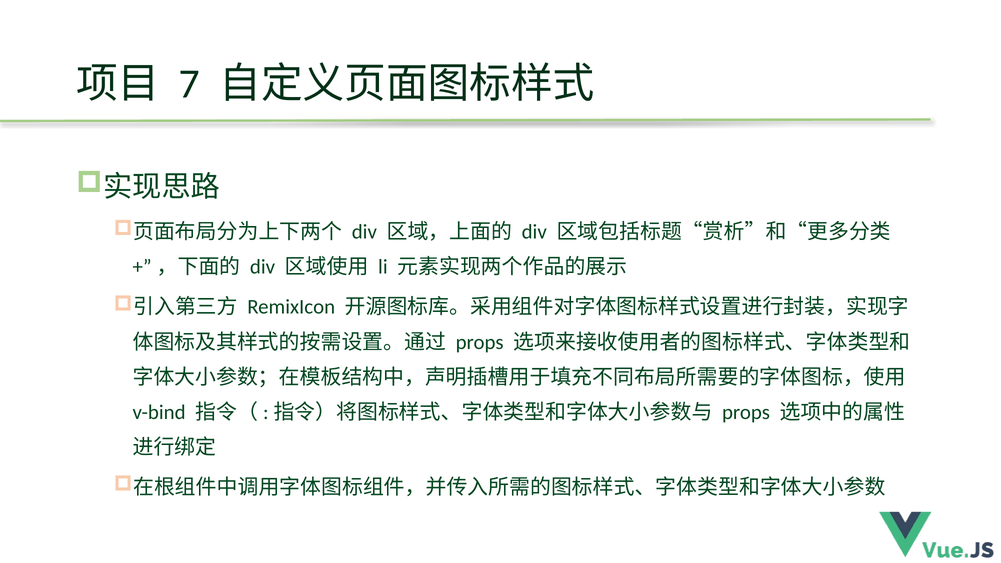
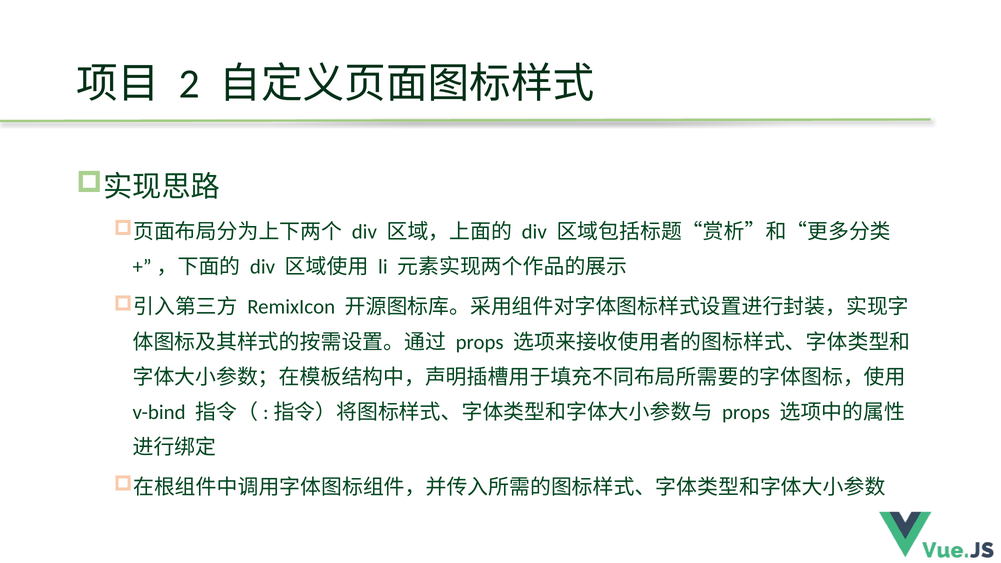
7: 7 -> 2
